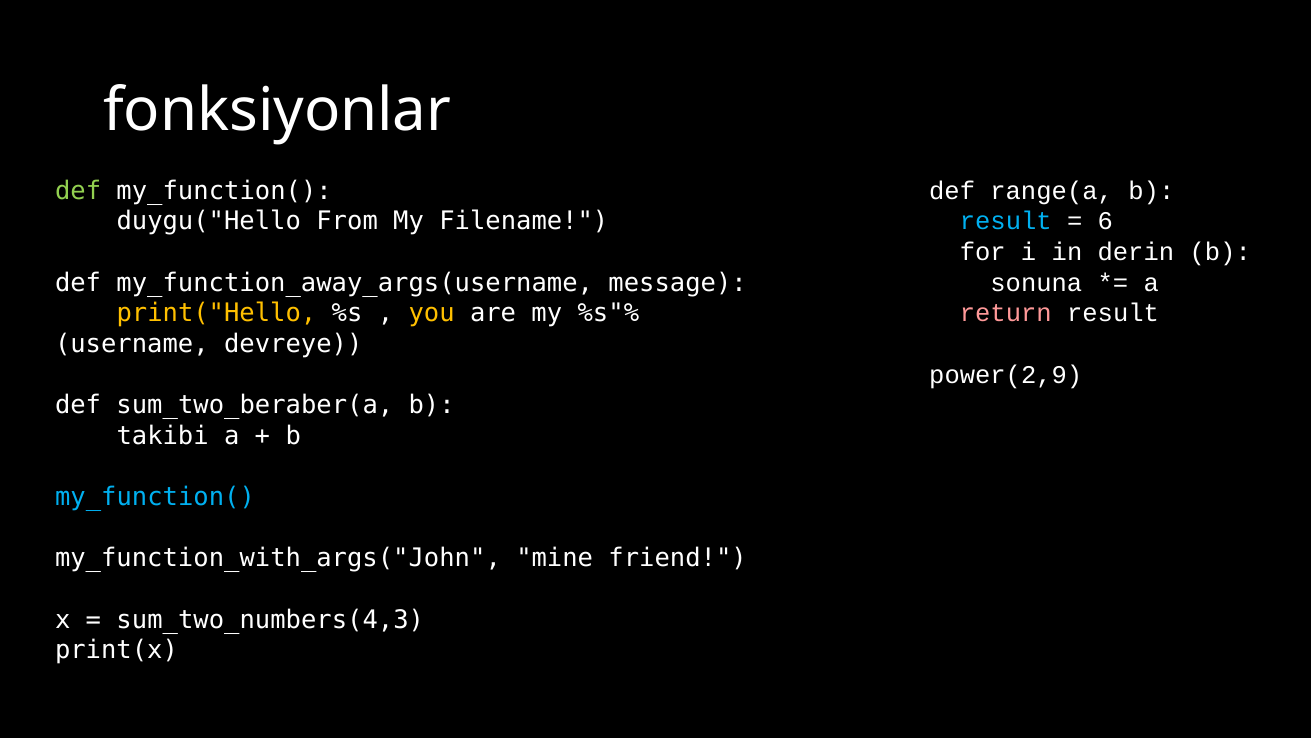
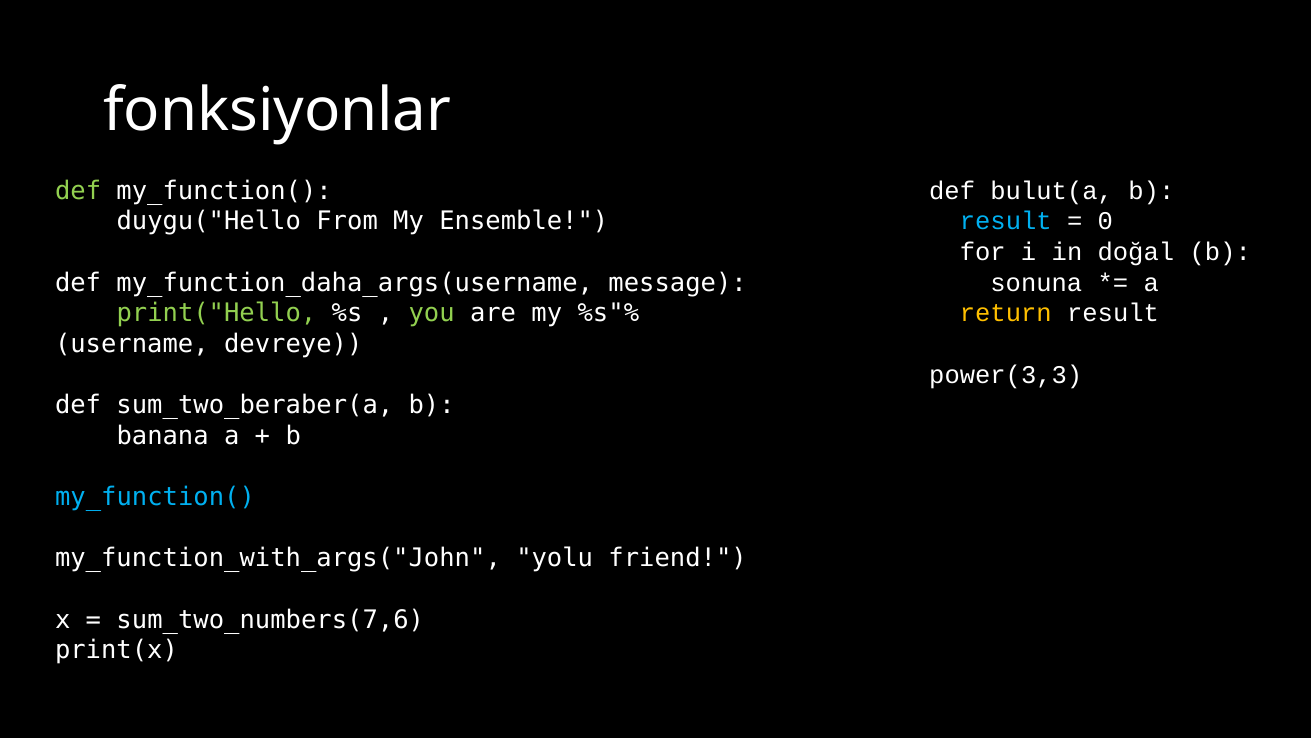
range(a: range(a -> bulut(a
Filename: Filename -> Ensemble
6: 6 -> 0
derin: derin -> doğal
my_function_away_args(username: my_function_away_args(username -> my_function_daha_args(username
print("Hello colour: yellow -> light green
you colour: yellow -> light green
return colour: pink -> yellow
power(2,9: power(2,9 -> power(3,3
takibi: takibi -> banana
mine: mine -> yolu
sum_two_numbers(4,3: sum_two_numbers(4,3 -> sum_two_numbers(7,6
